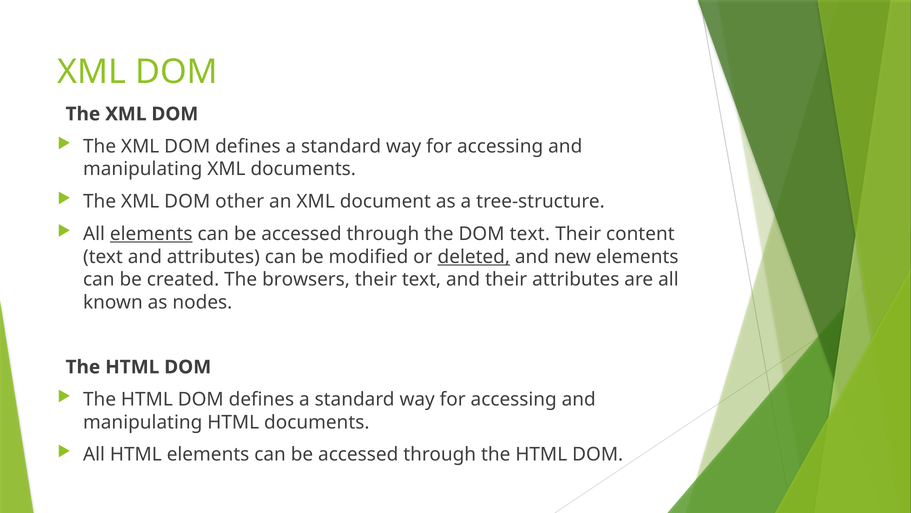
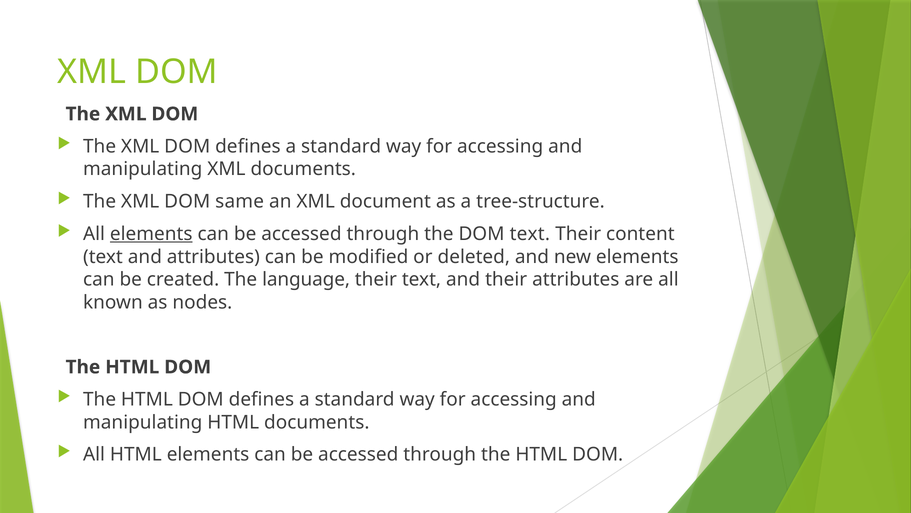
other: other -> same
deleted underline: present -> none
browsers: browsers -> language
